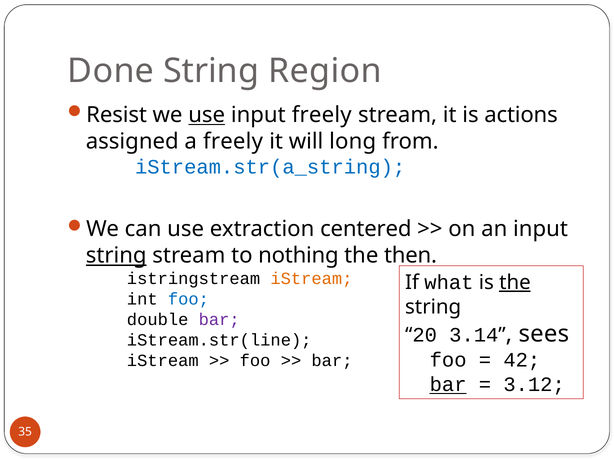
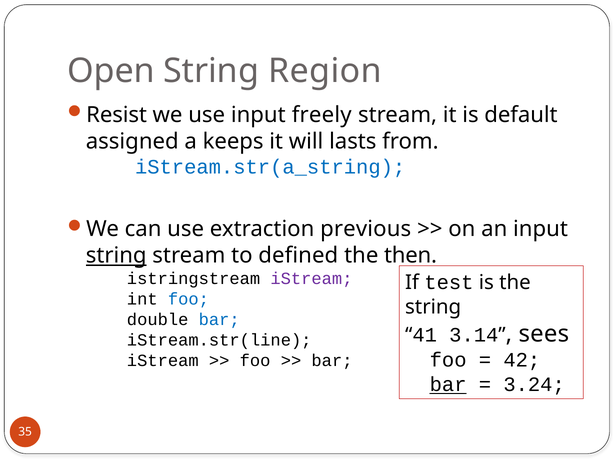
Done: Done -> Open
use at (207, 115) underline: present -> none
actions: actions -> default
a freely: freely -> keeps
long: long -> lasts
centered: centered -> previous
nothing: nothing -> defined
iStream at (311, 279) colour: orange -> purple
what: what -> test
the at (515, 283) underline: present -> none
bar at (219, 320) colour: purple -> blue
20: 20 -> 41
3.12: 3.12 -> 3.24
